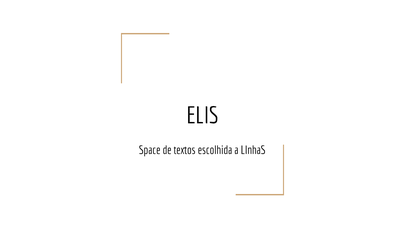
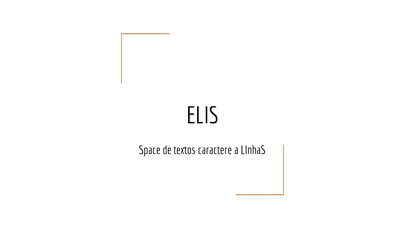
escolhida: escolhida -> caractere
